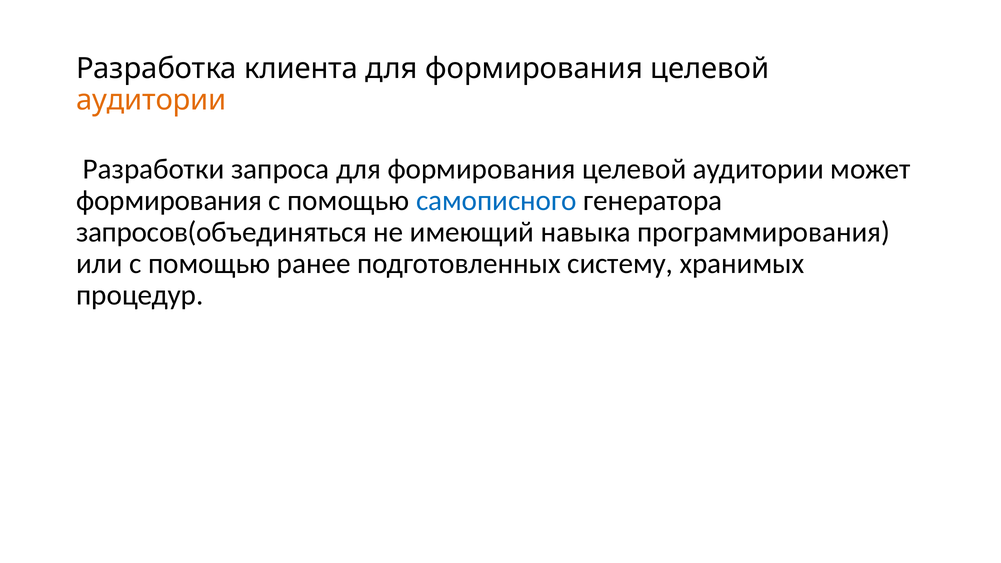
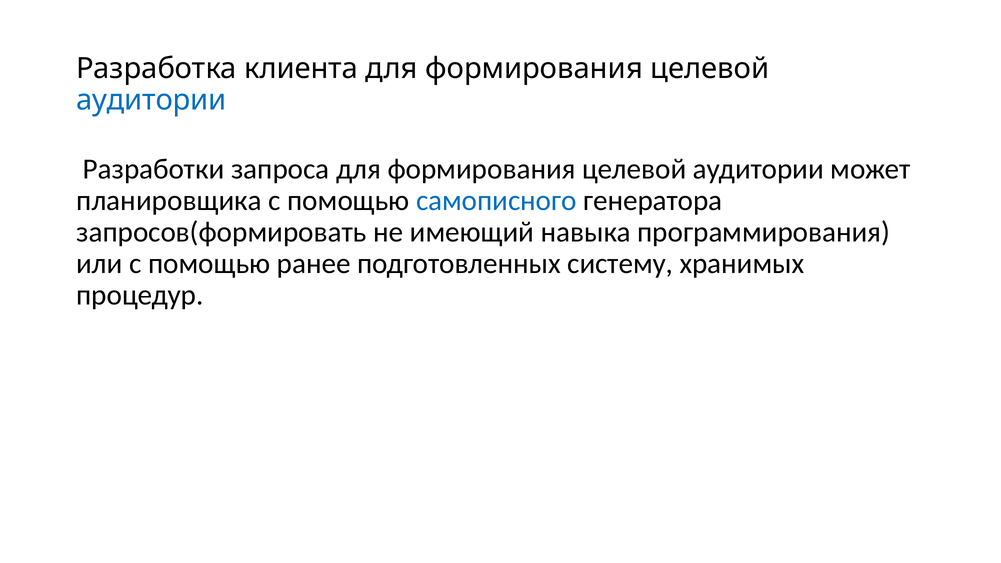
аудитории at (151, 100) colour: orange -> blue
формирования at (169, 201): формирования -> планировщика
запросов(объединяться: запросов(объединяться -> запросов(формировать
